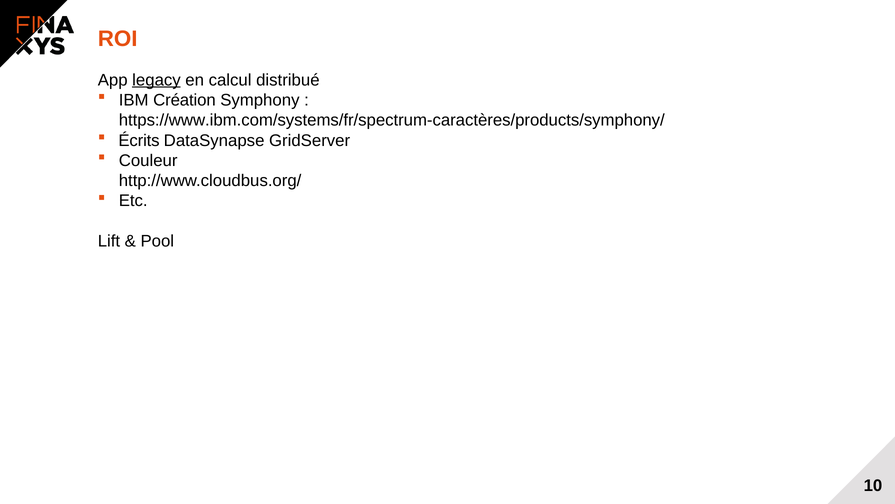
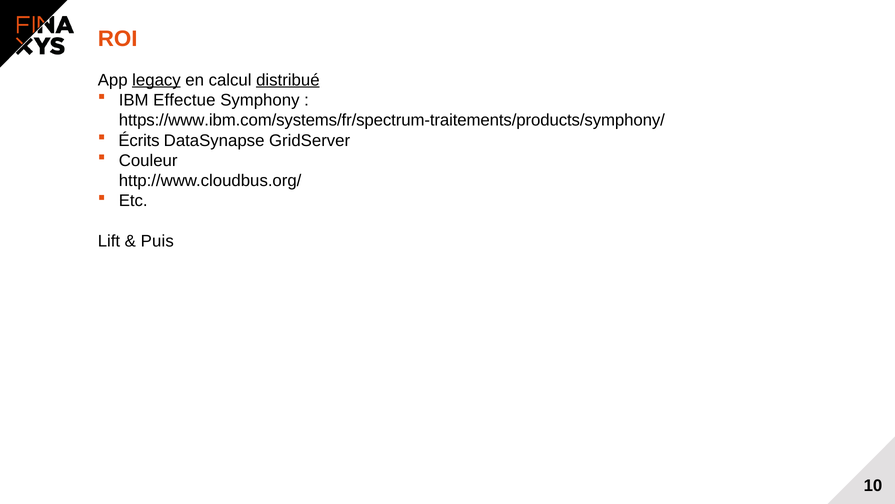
distribué underline: none -> present
Création: Création -> Effectue
https://www.ibm.com/systems/fr/spectrum-caractères/products/symphony/: https://www.ibm.com/systems/fr/spectrum-caractères/products/symphony/ -> https://www.ibm.com/systems/fr/spectrum-traitements/products/symphony/
Pool: Pool -> Puis
